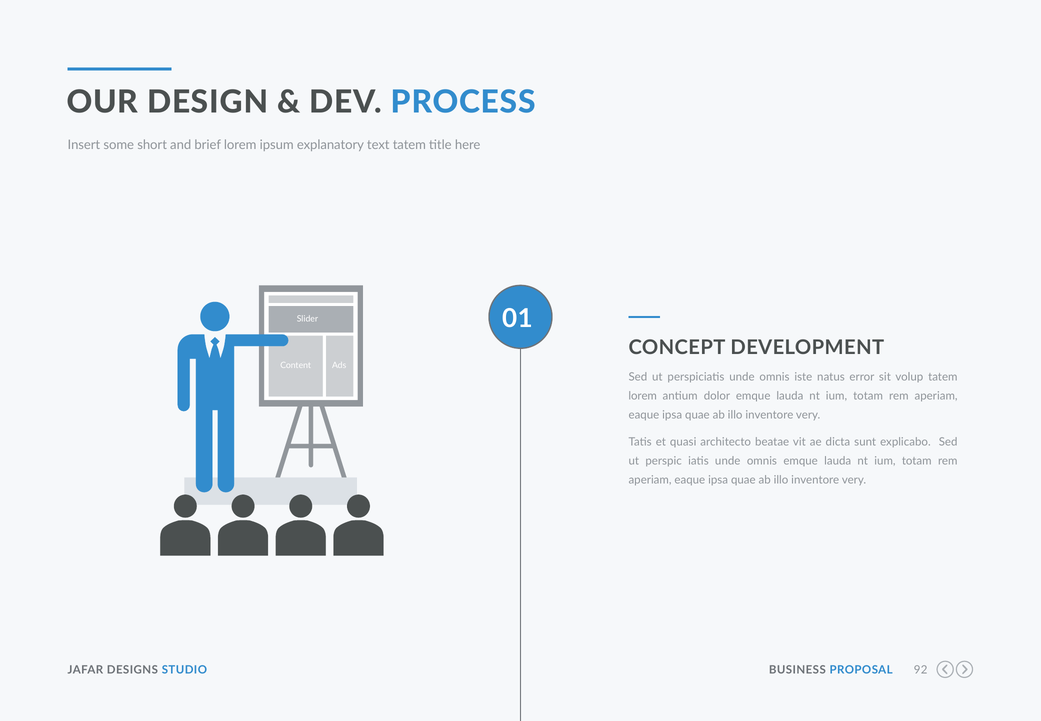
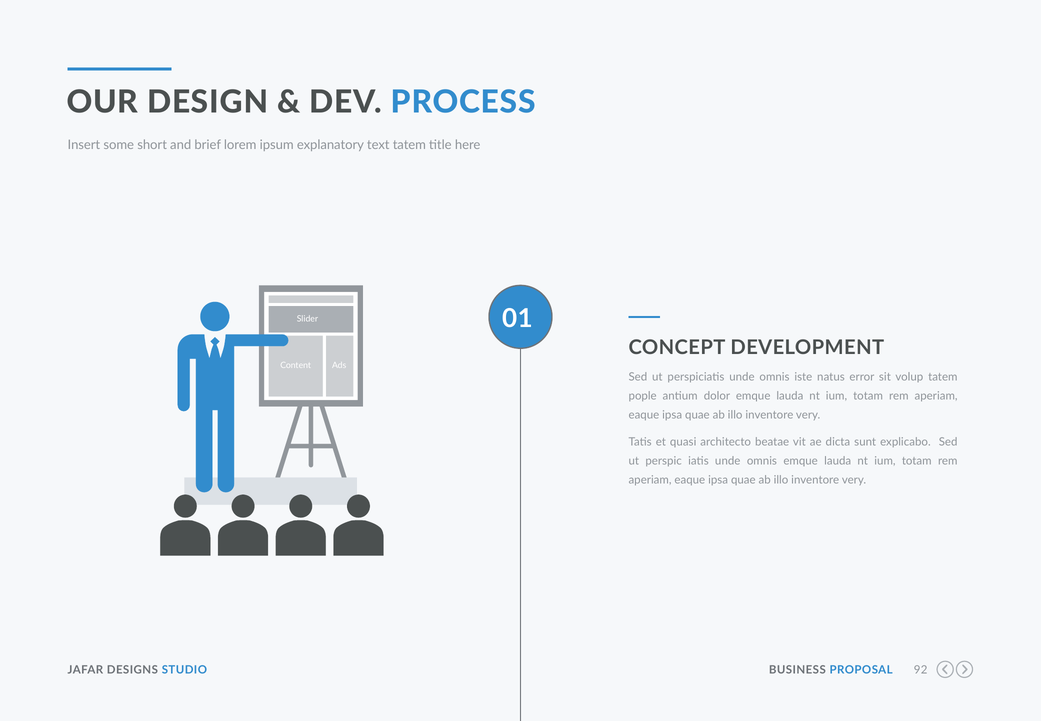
lorem at (643, 396): lorem -> pople
